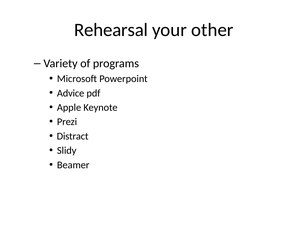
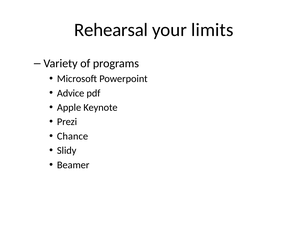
other: other -> limits
Distract: Distract -> Chance
